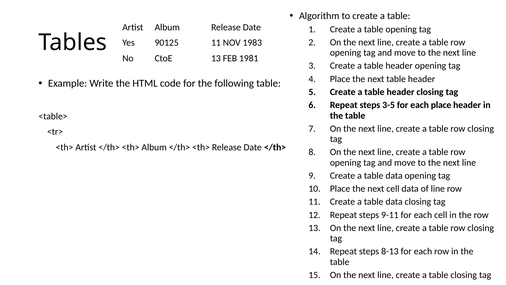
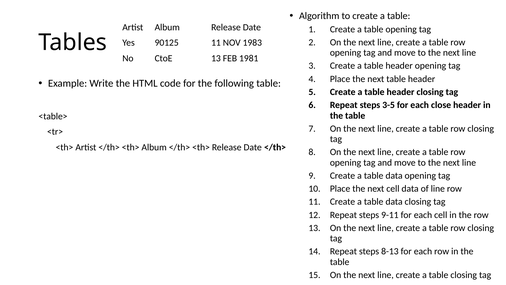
each place: place -> close
